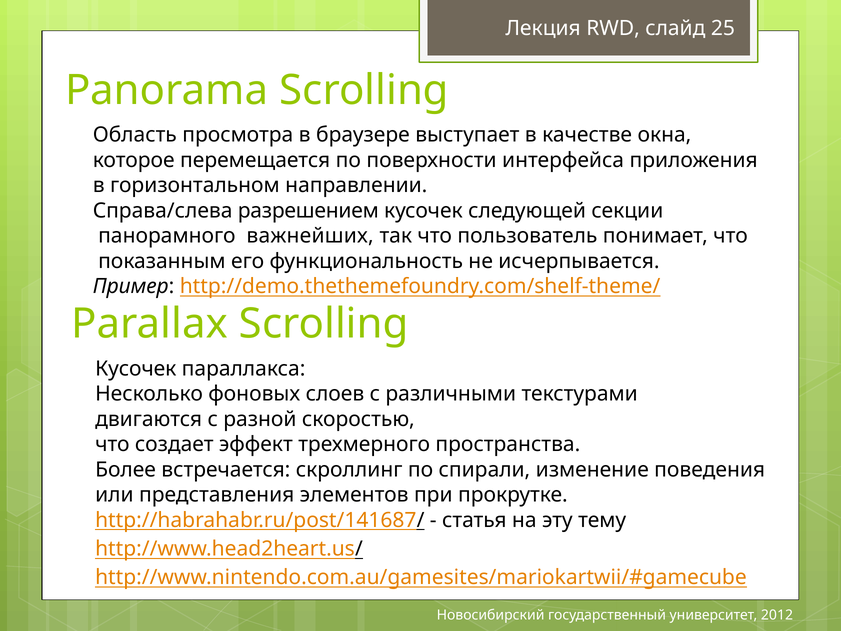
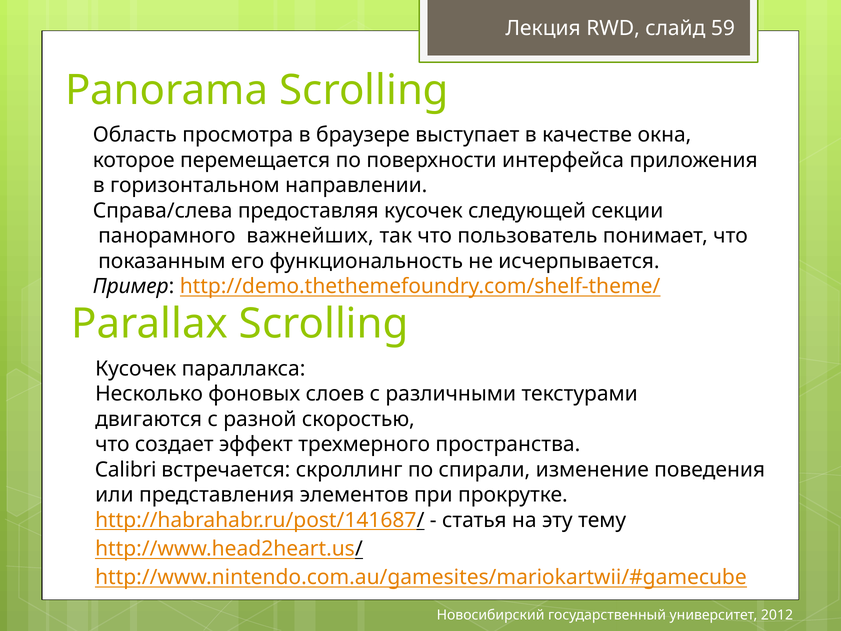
25: 25 -> 59
разрешением: разрешением -> предоставляя
Более: Более -> Calibri
